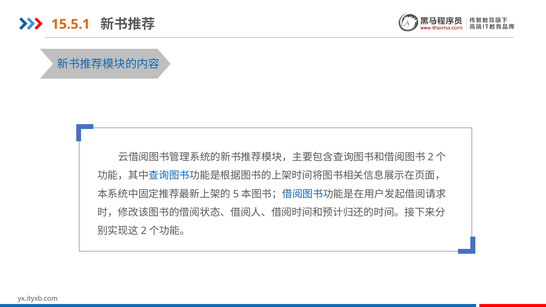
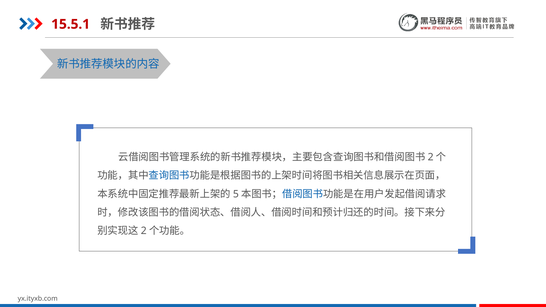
15.5.1 colour: orange -> red
